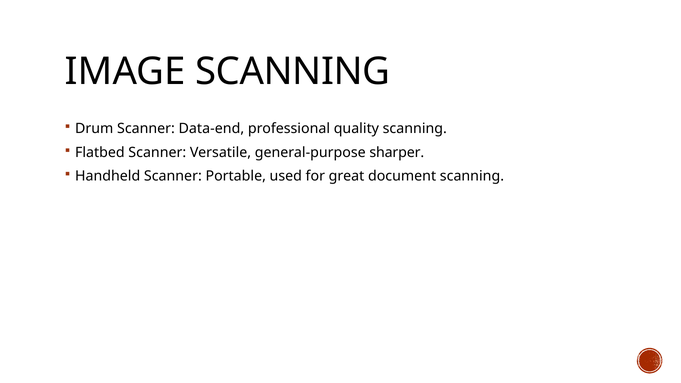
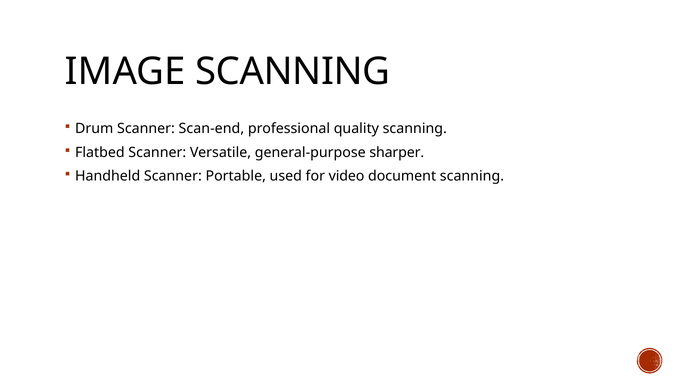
Data-end: Data-end -> Scan-end
great: great -> video
